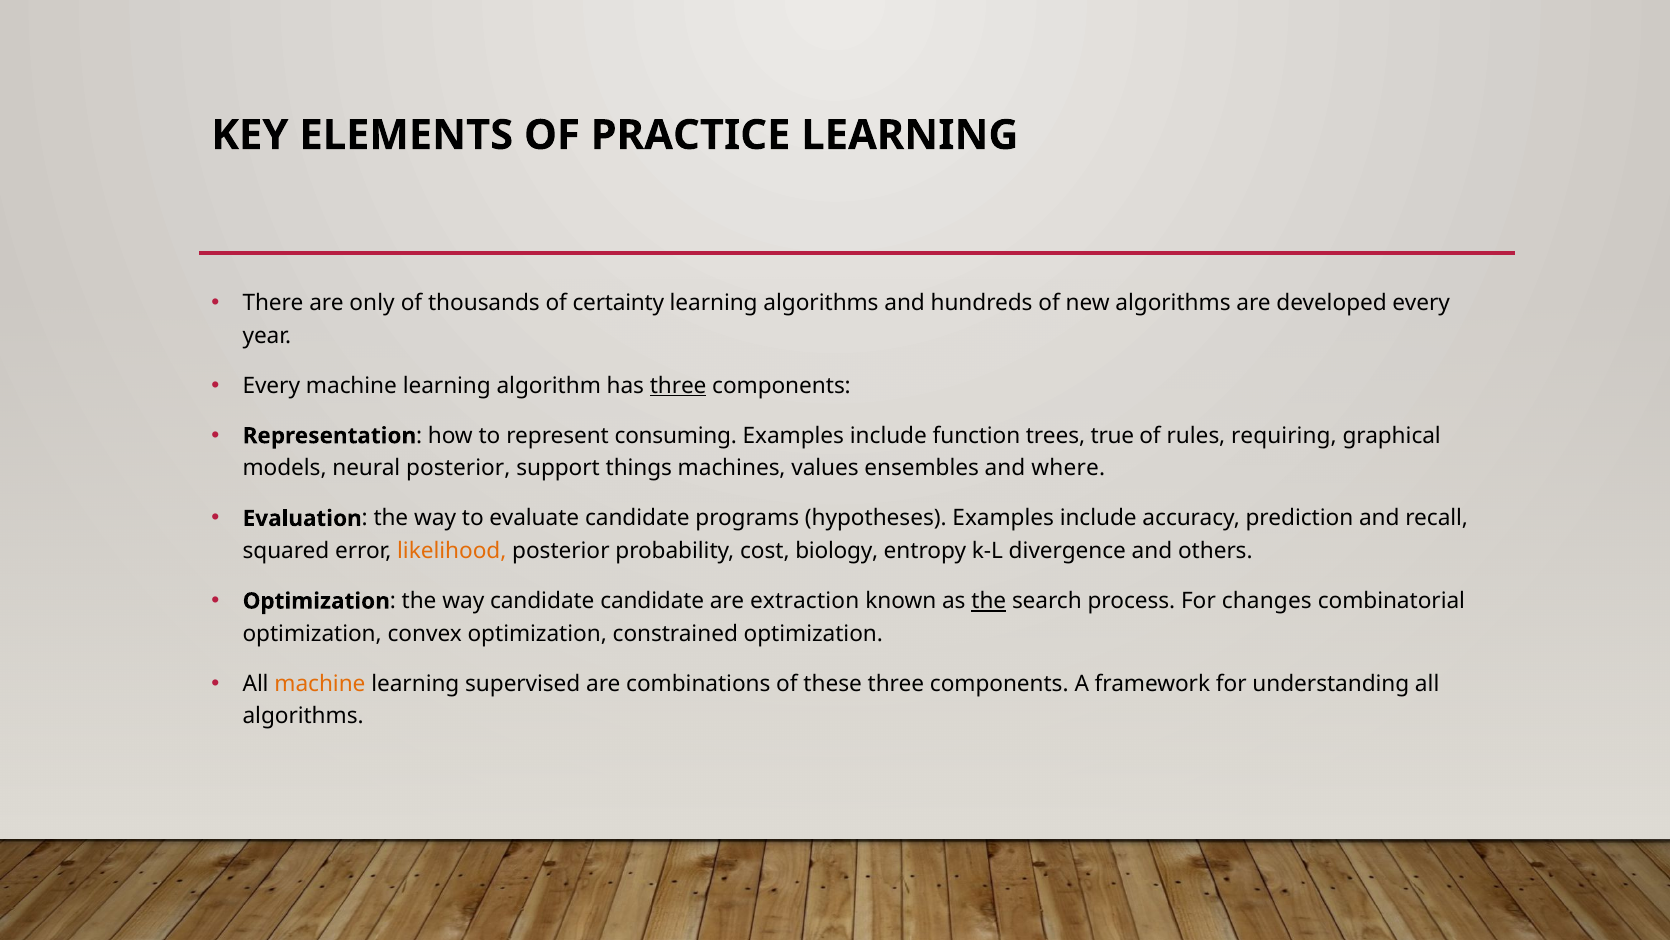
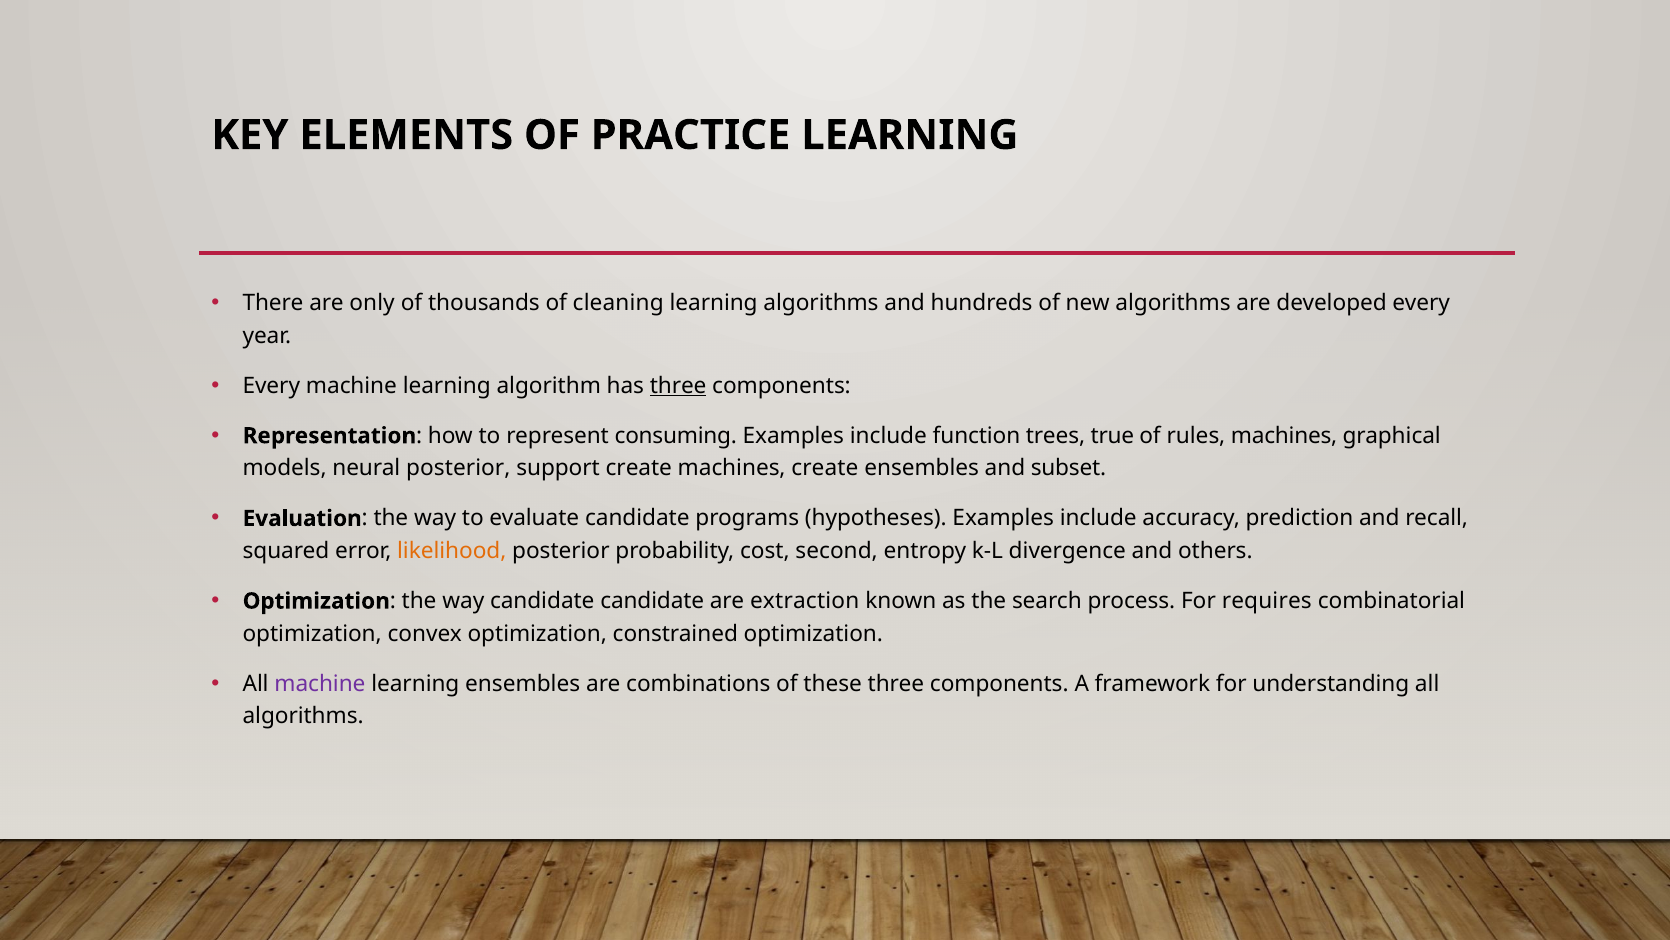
certainty: certainty -> cleaning
rules requiring: requiring -> machines
support things: things -> create
machines values: values -> create
where: where -> subset
biology: biology -> second
the at (989, 601) underline: present -> none
changes: changes -> requires
machine at (320, 683) colour: orange -> purple
learning supervised: supervised -> ensembles
